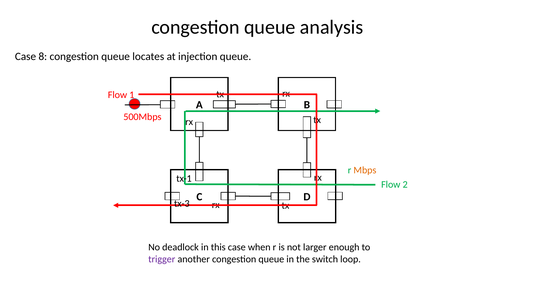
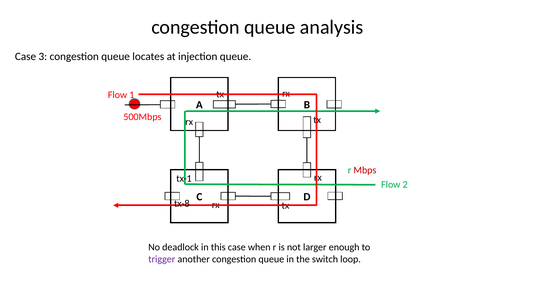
8: 8 -> 3
Mbps colour: orange -> red
tx-3: tx-3 -> tx-8
